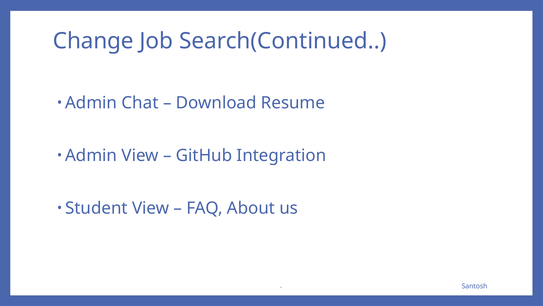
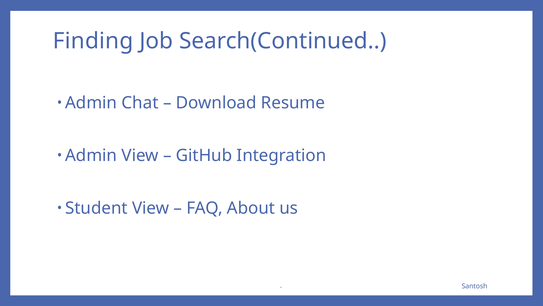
Change: Change -> Finding
